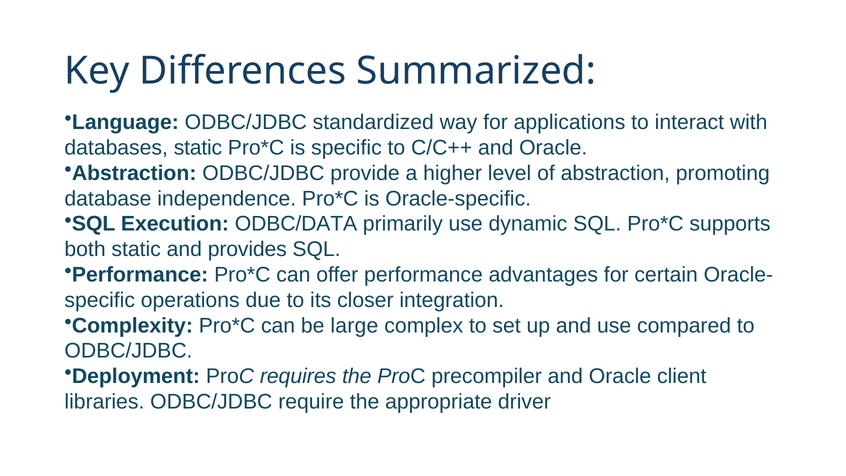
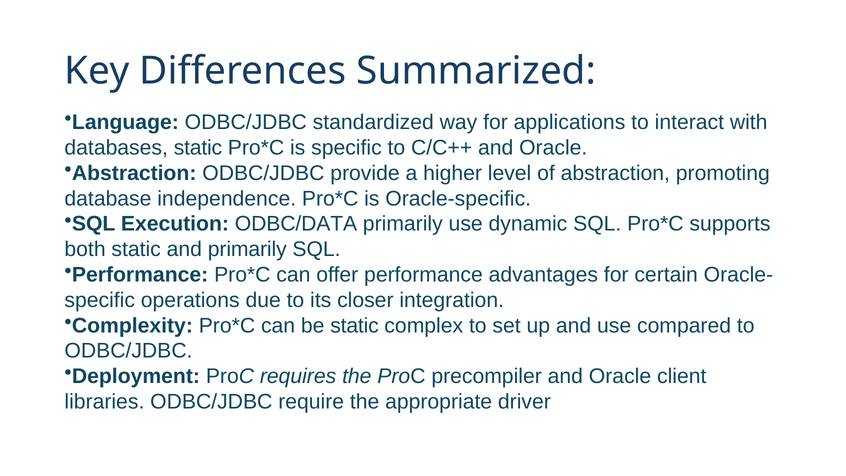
and provides: provides -> primarily
be large: large -> static
